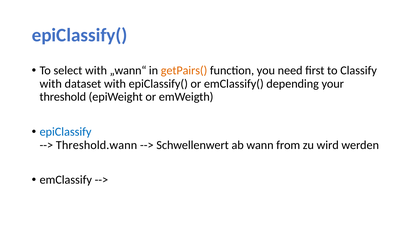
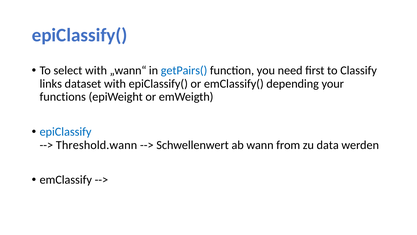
getPairs( colour: orange -> blue
with at (51, 84): with -> links
threshold: threshold -> functions
wird: wird -> data
